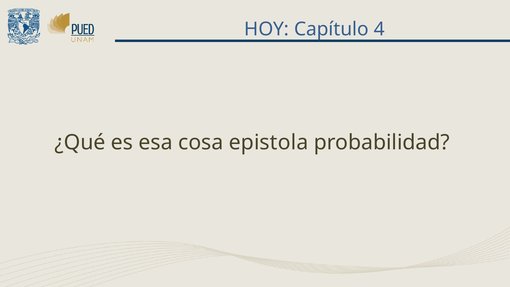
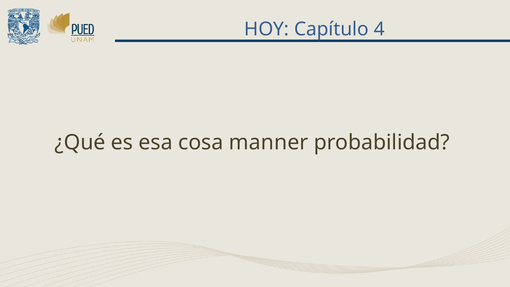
epistola: epistola -> manner
